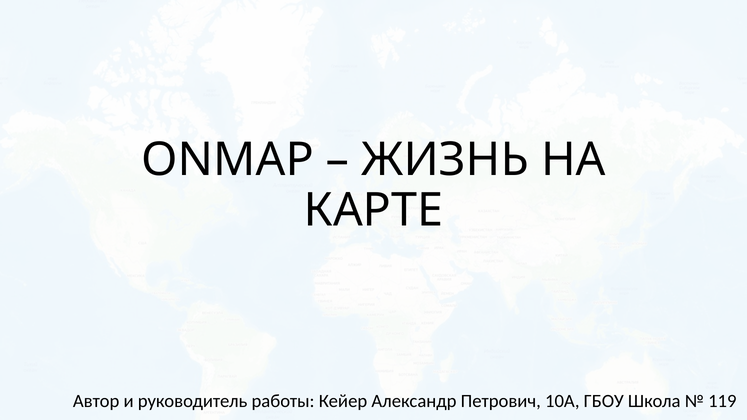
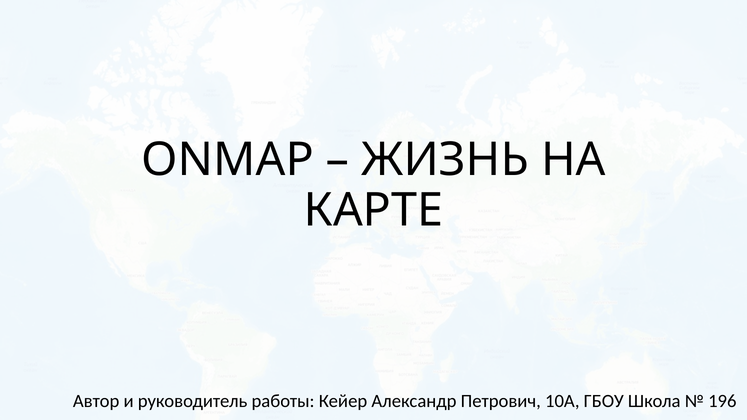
119: 119 -> 196
